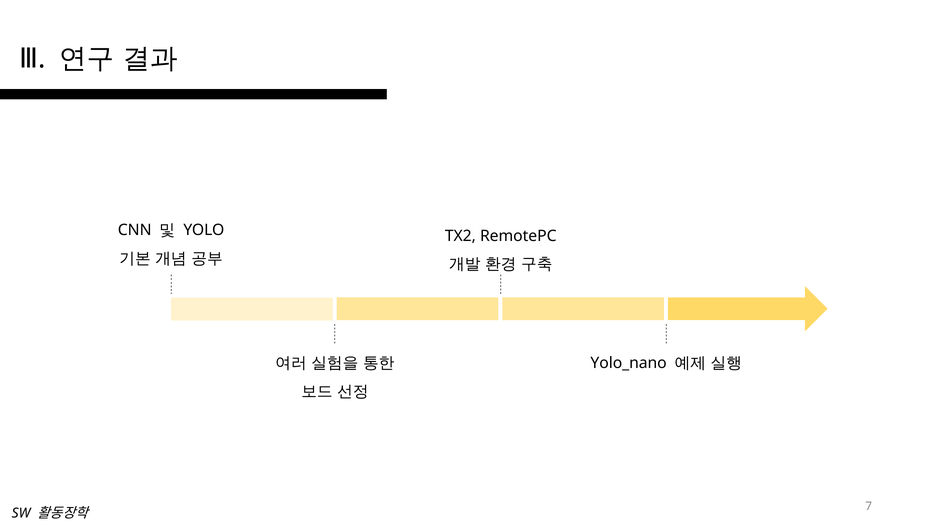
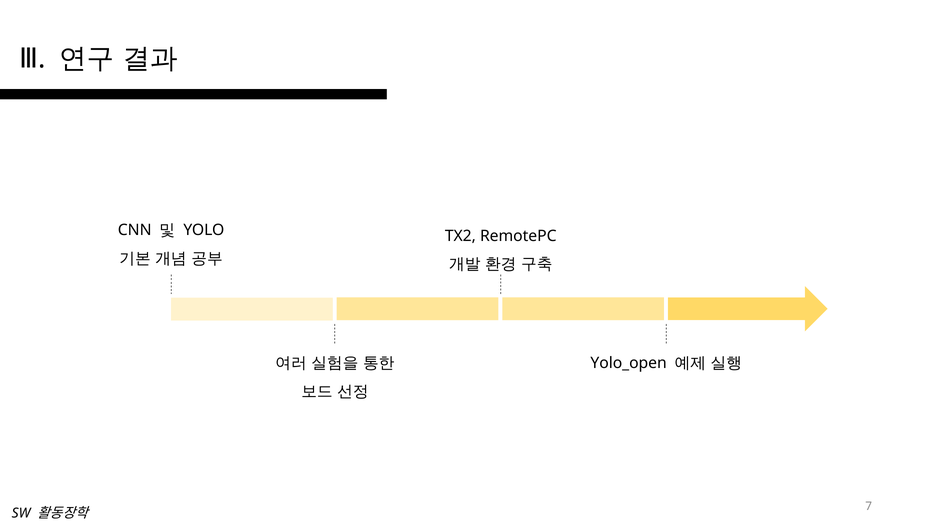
Yolo_nano: Yolo_nano -> Yolo_open
